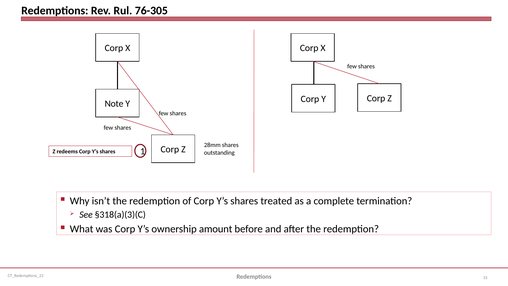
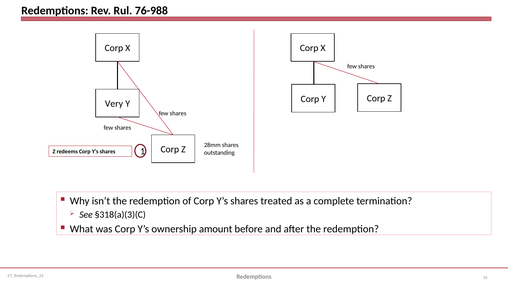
76-305: 76-305 -> 76-988
Note: Note -> Very
